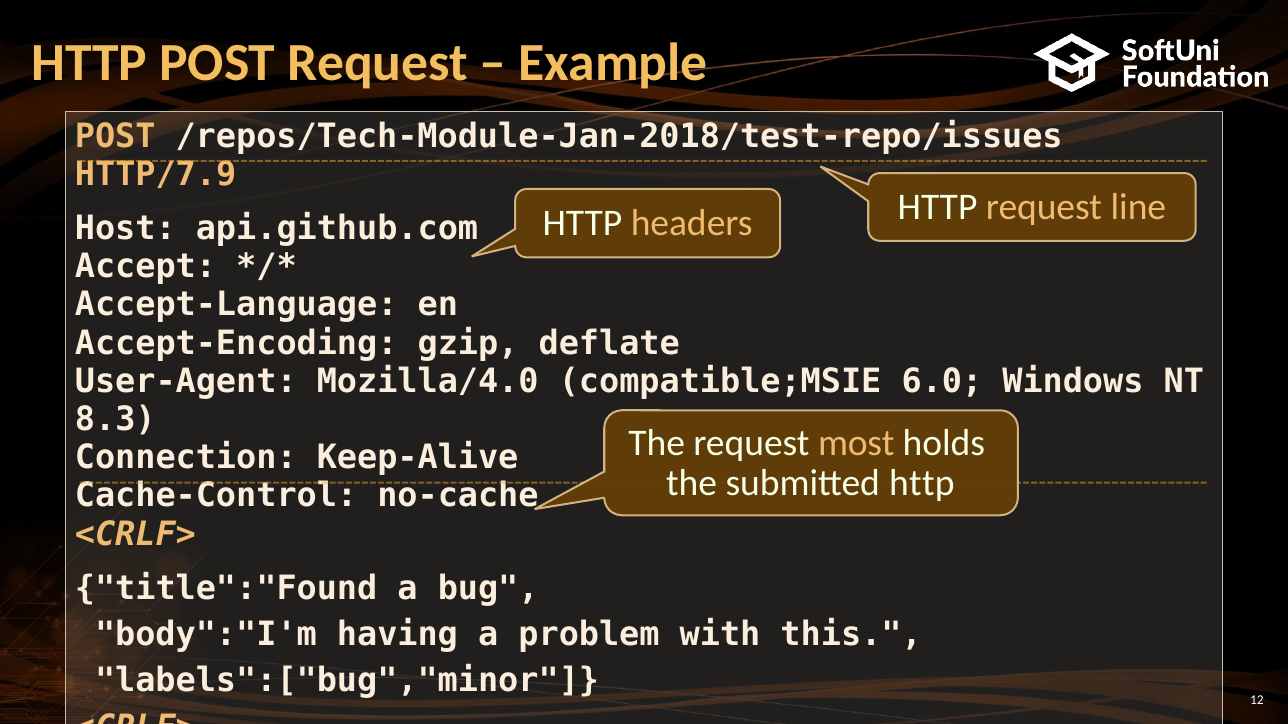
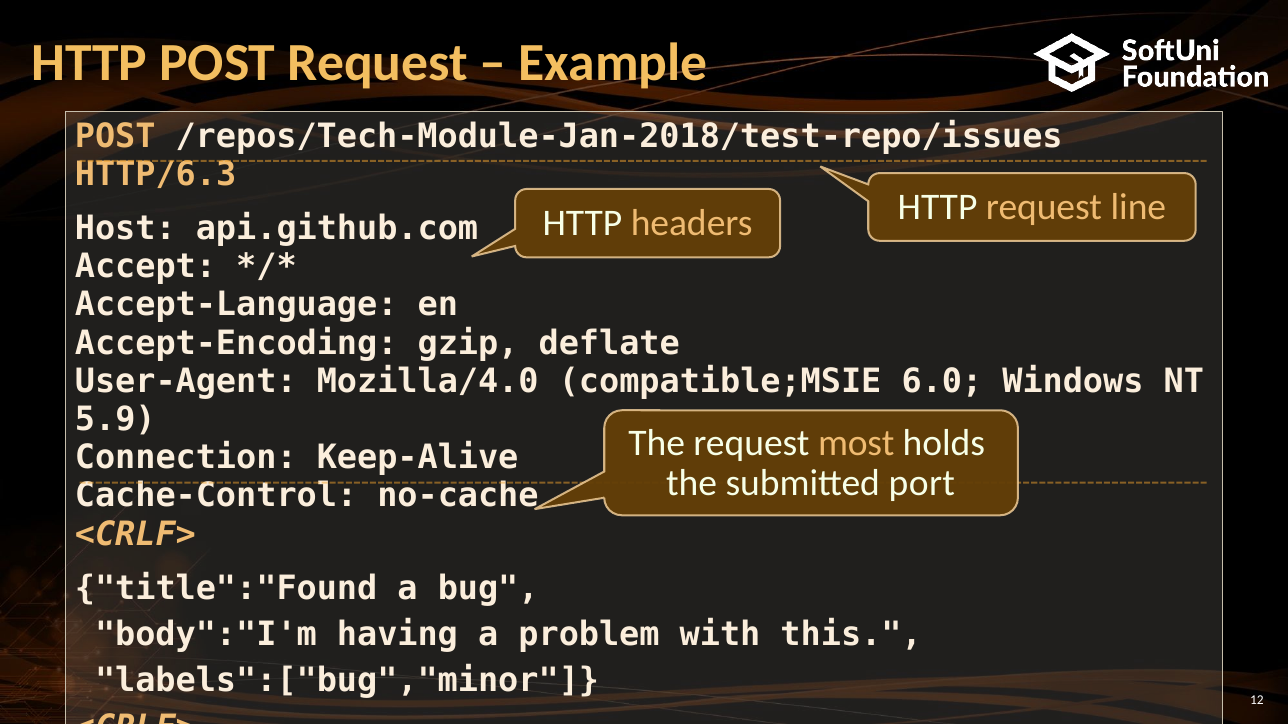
HTTP/7.9: HTTP/7.9 -> HTTP/6.3
8.3: 8.3 -> 5.9
submitted http: http -> port
